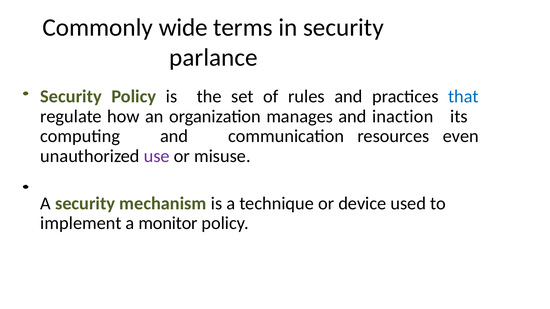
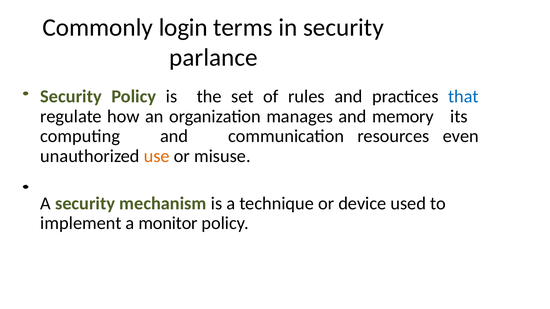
wide: wide -> login
inaction: inaction -> memory
use colour: purple -> orange
